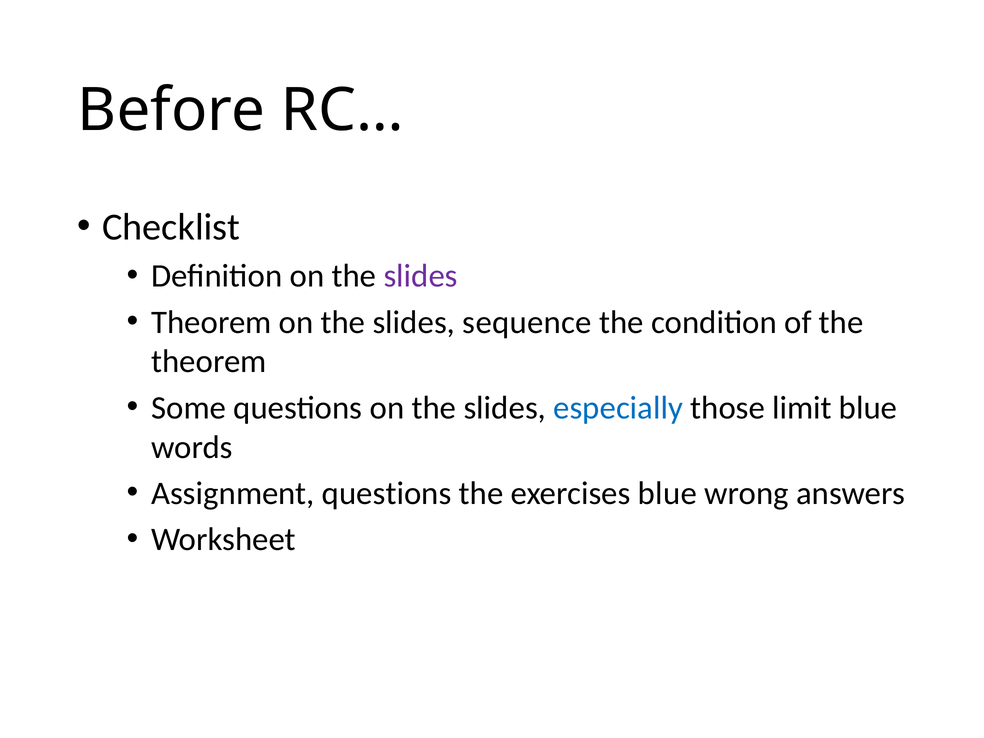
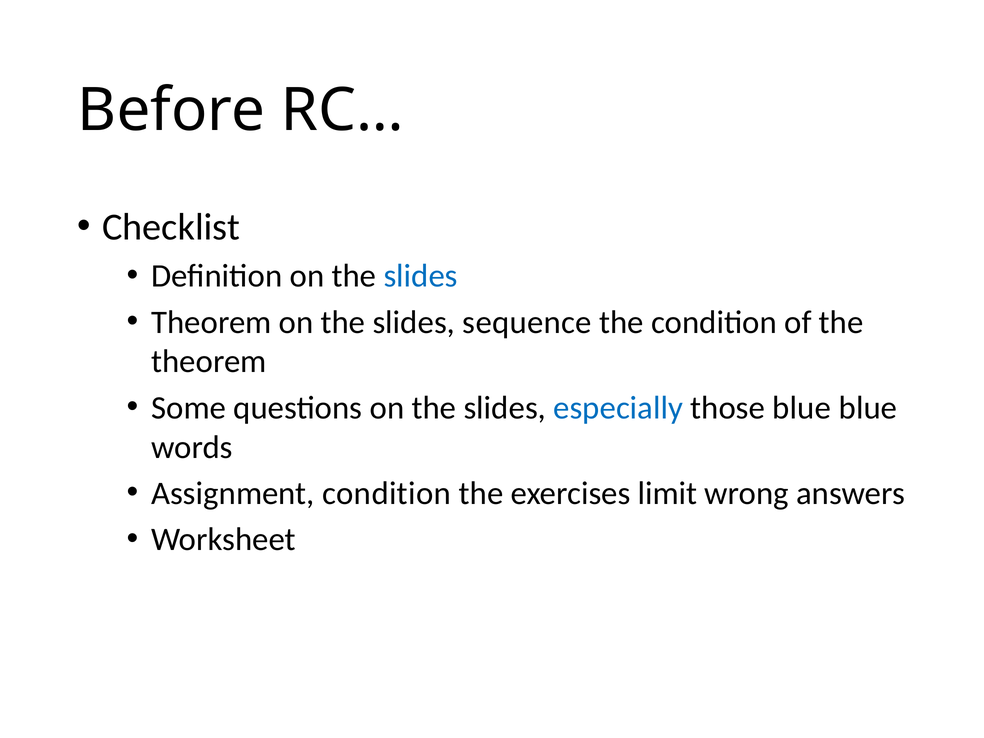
slides at (421, 276) colour: purple -> blue
those limit: limit -> blue
Assignment questions: questions -> condition
exercises blue: blue -> limit
